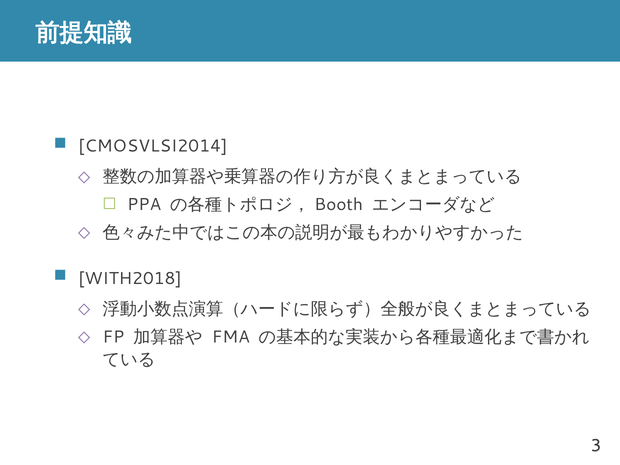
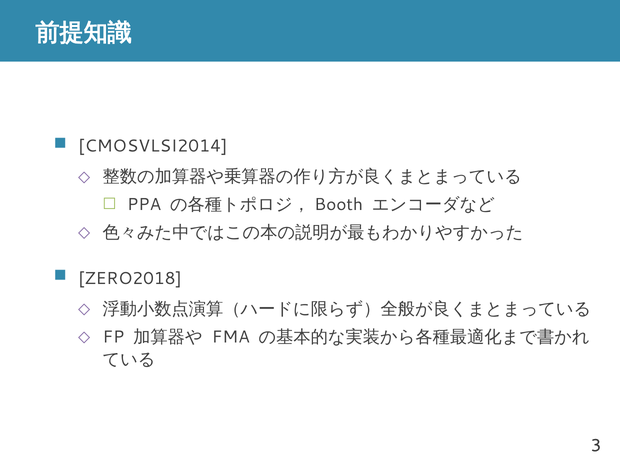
WITH2018: WITH2018 -> ZERO2018
